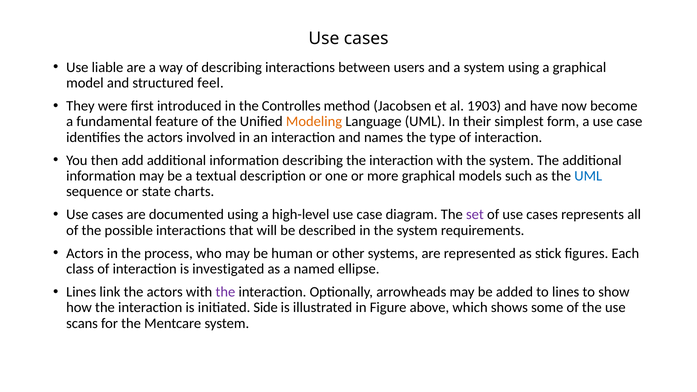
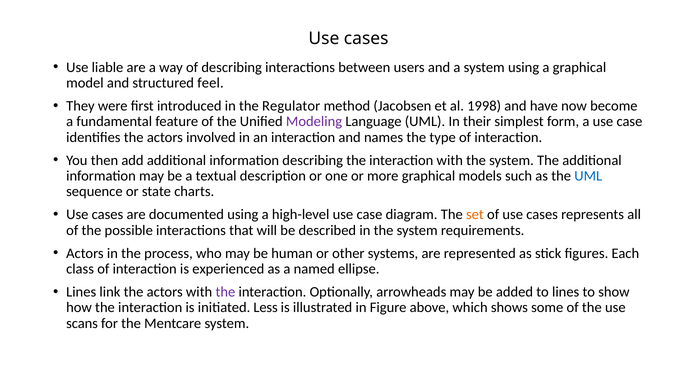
Controlles: Controlles -> Regulator
1903: 1903 -> 1998
Modeling colour: orange -> purple
set colour: purple -> orange
investigated: investigated -> experienced
Side: Side -> Less
